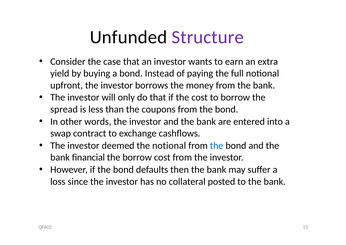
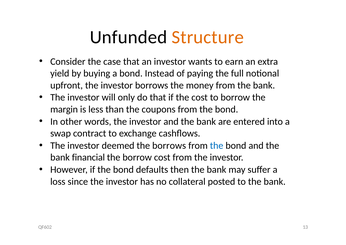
Structure colour: purple -> orange
spread: spread -> margin
the notional: notional -> borrows
